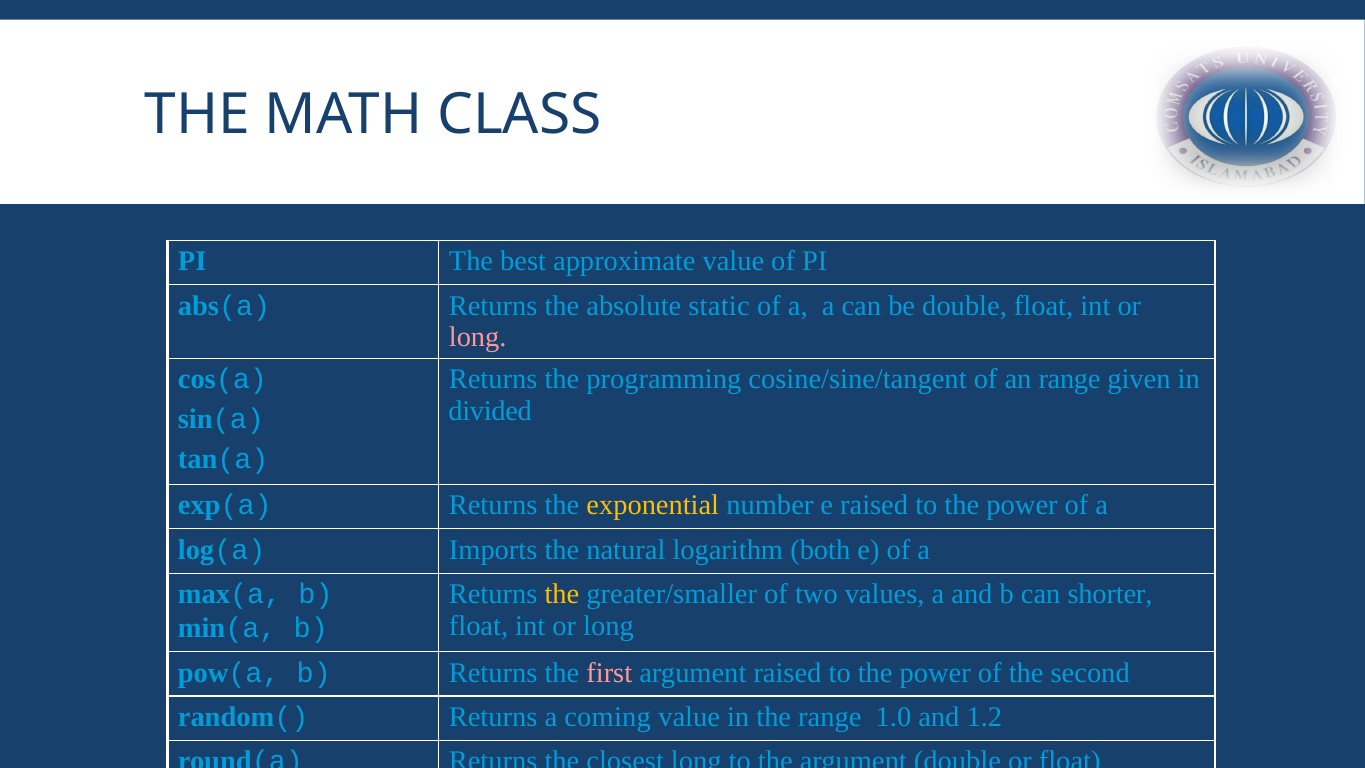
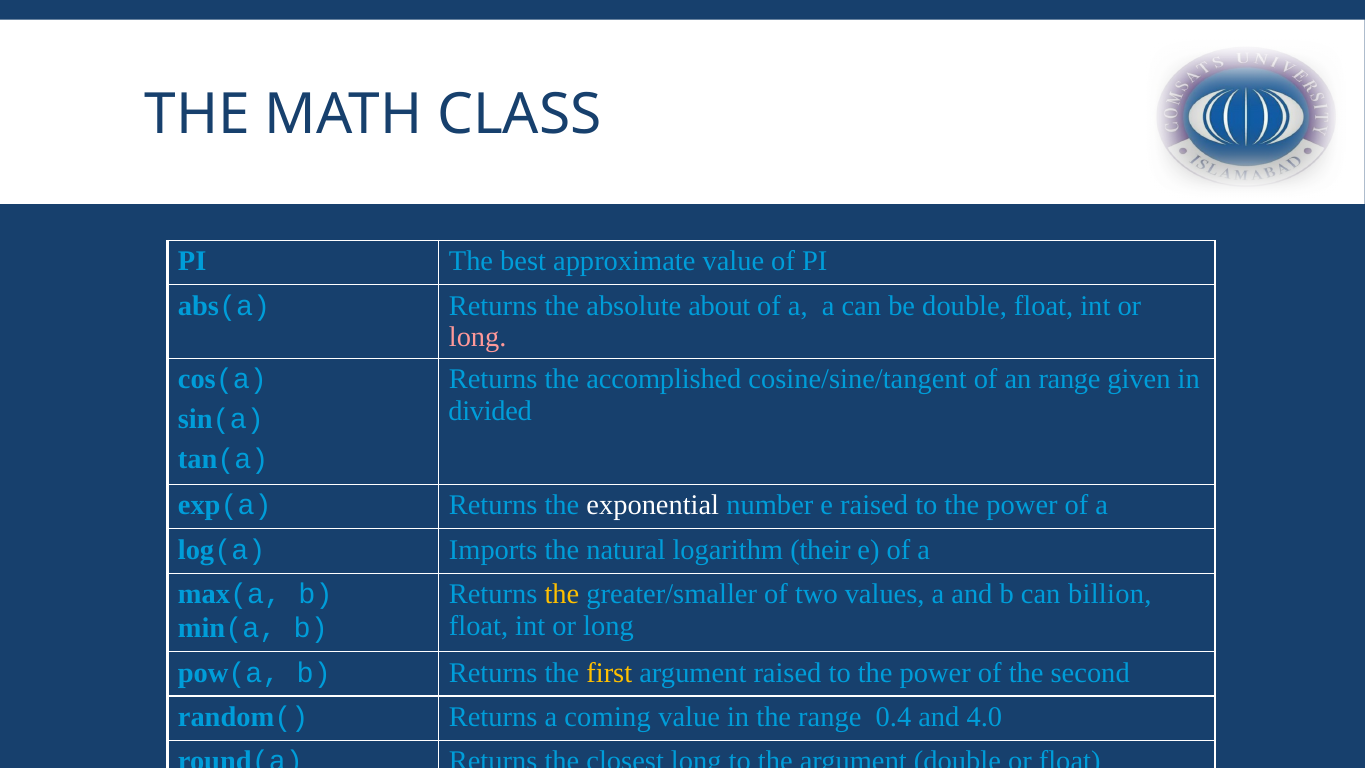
static: static -> about
programming: programming -> accomplished
exponential colour: yellow -> white
both: both -> their
shorter: shorter -> billion
first colour: pink -> yellow
1.0: 1.0 -> 0.4
1.2: 1.2 -> 4.0
